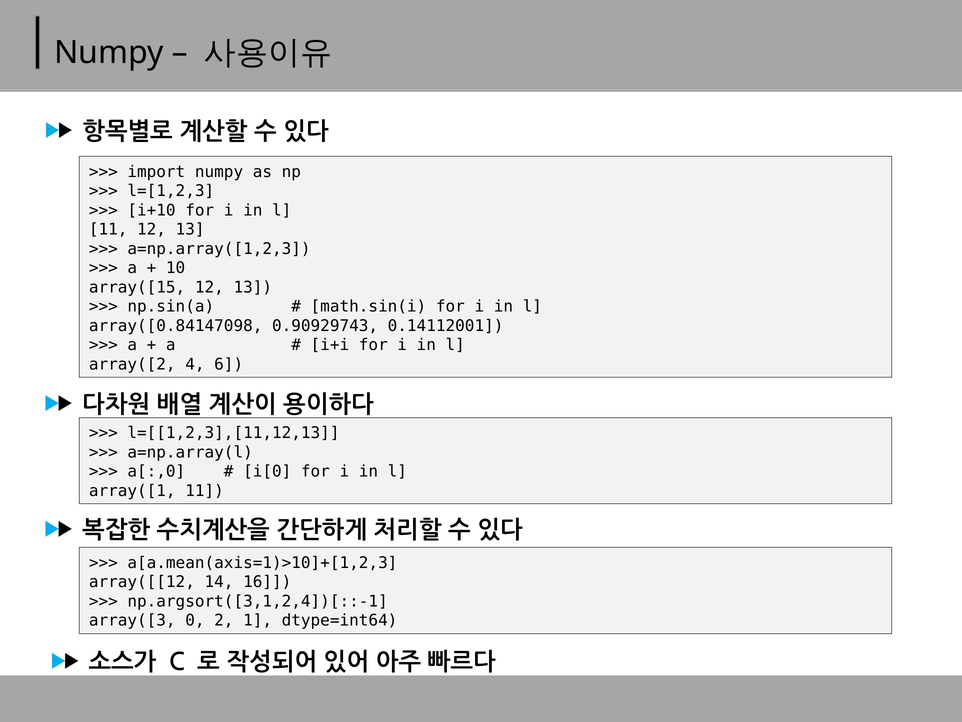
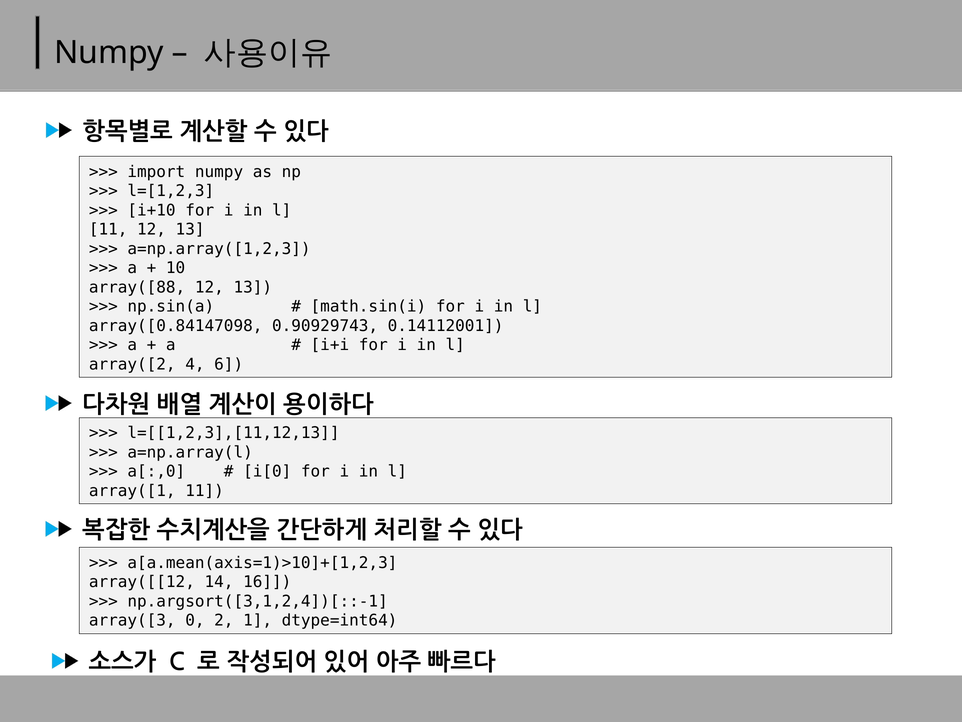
array([15: array([15 -> array([88
